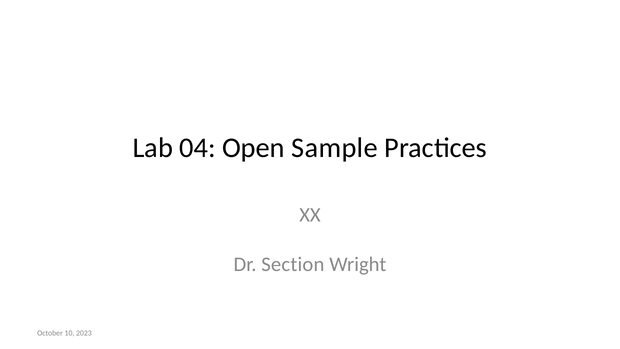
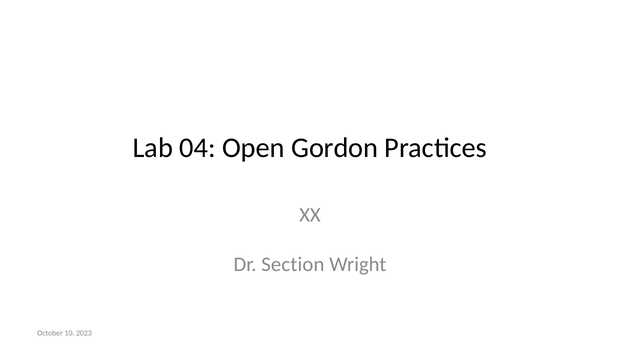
Sample: Sample -> Gordon
